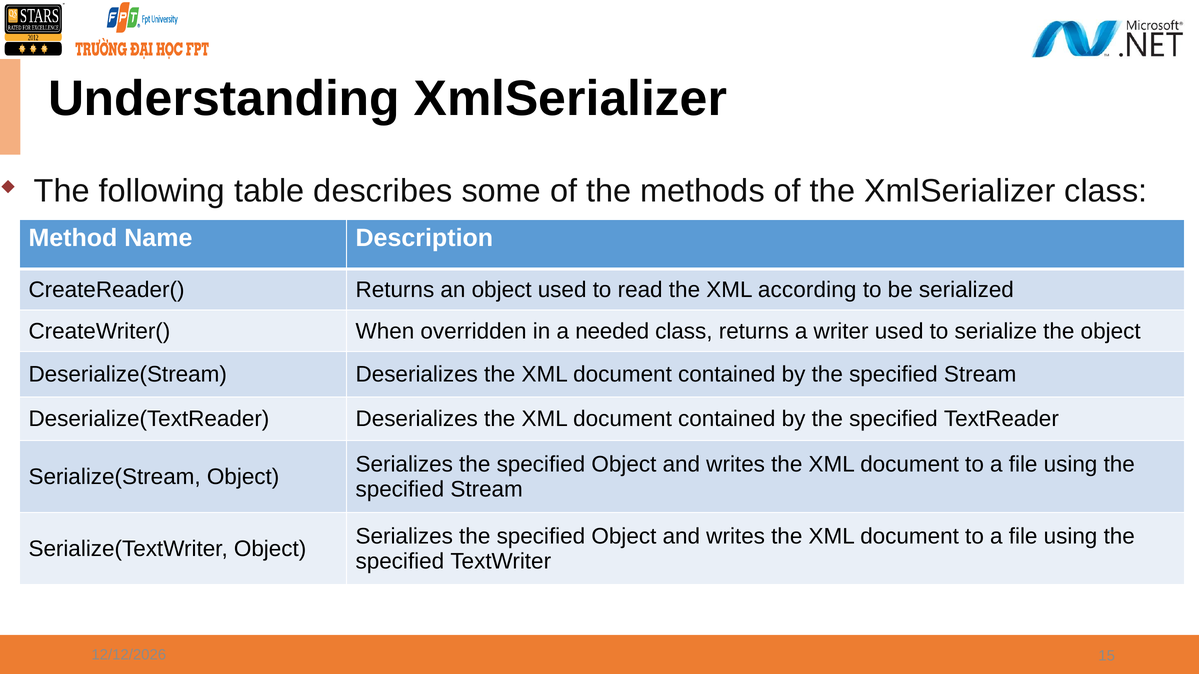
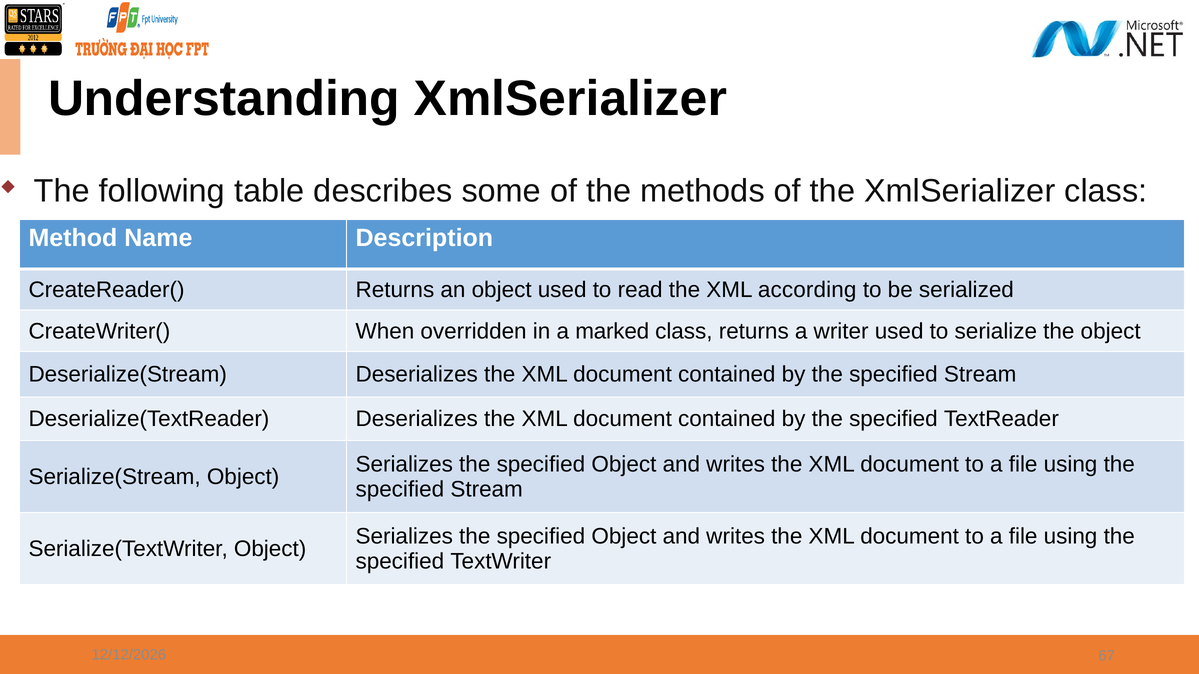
needed: needed -> marked
15: 15 -> 67
